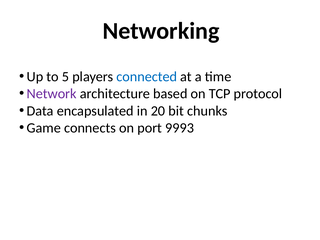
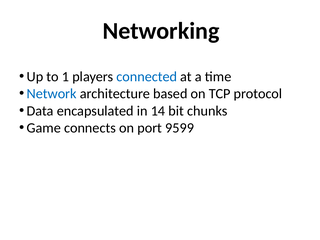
5: 5 -> 1
Network colour: purple -> blue
20: 20 -> 14
9993: 9993 -> 9599
